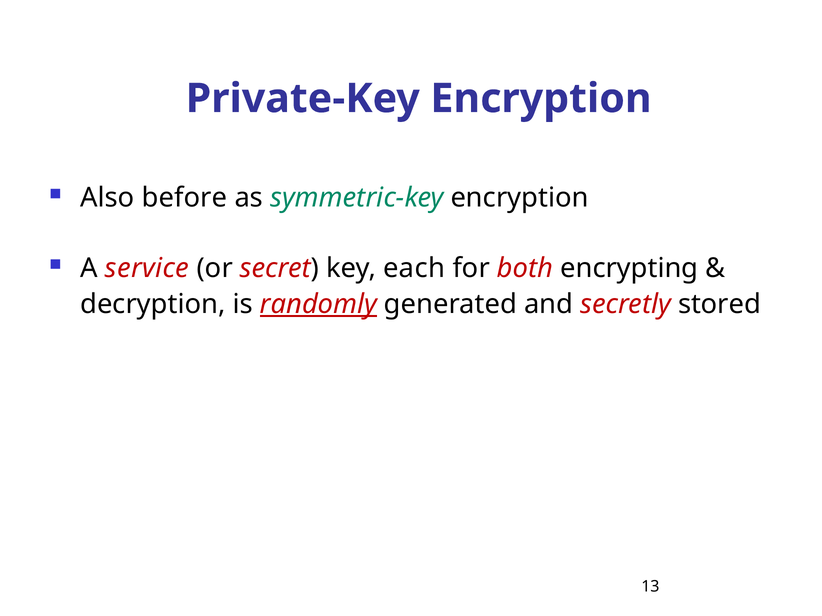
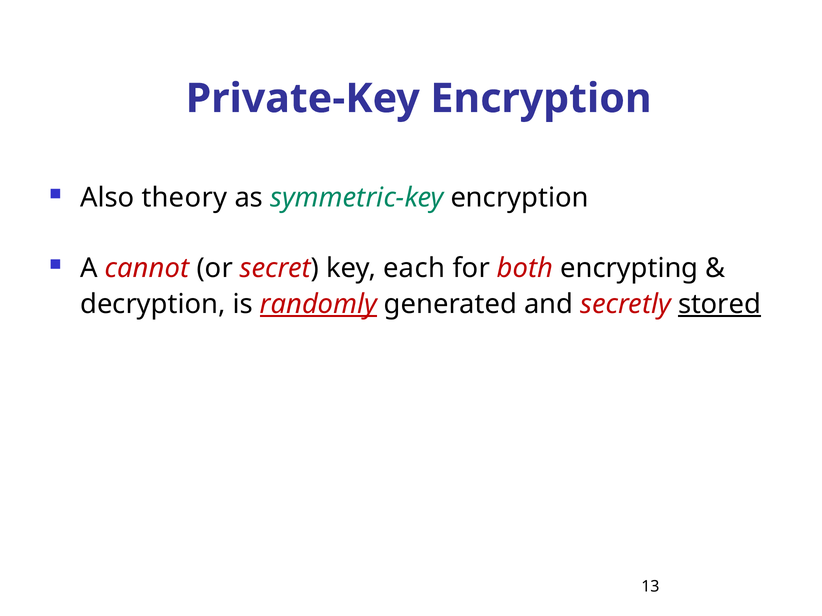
before: before -> theory
service: service -> cannot
stored underline: none -> present
